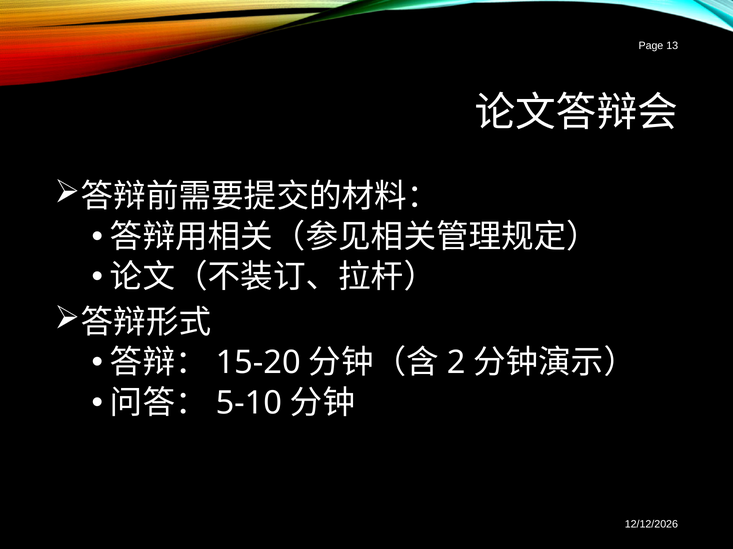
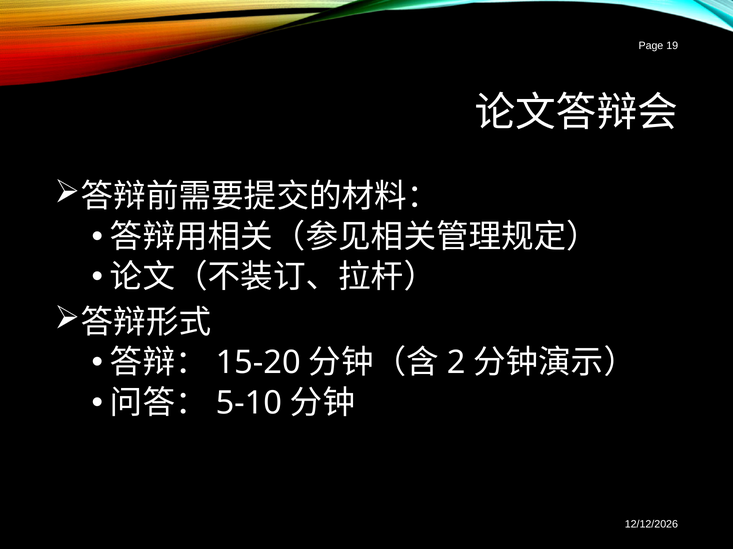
13: 13 -> 19
